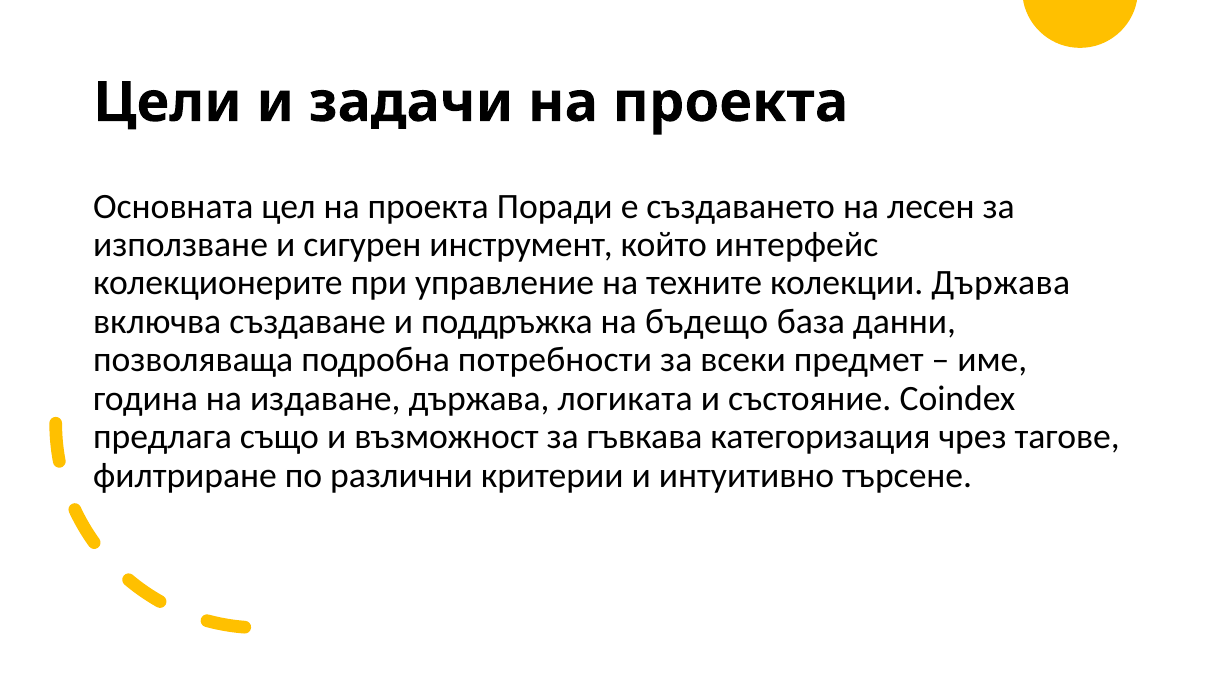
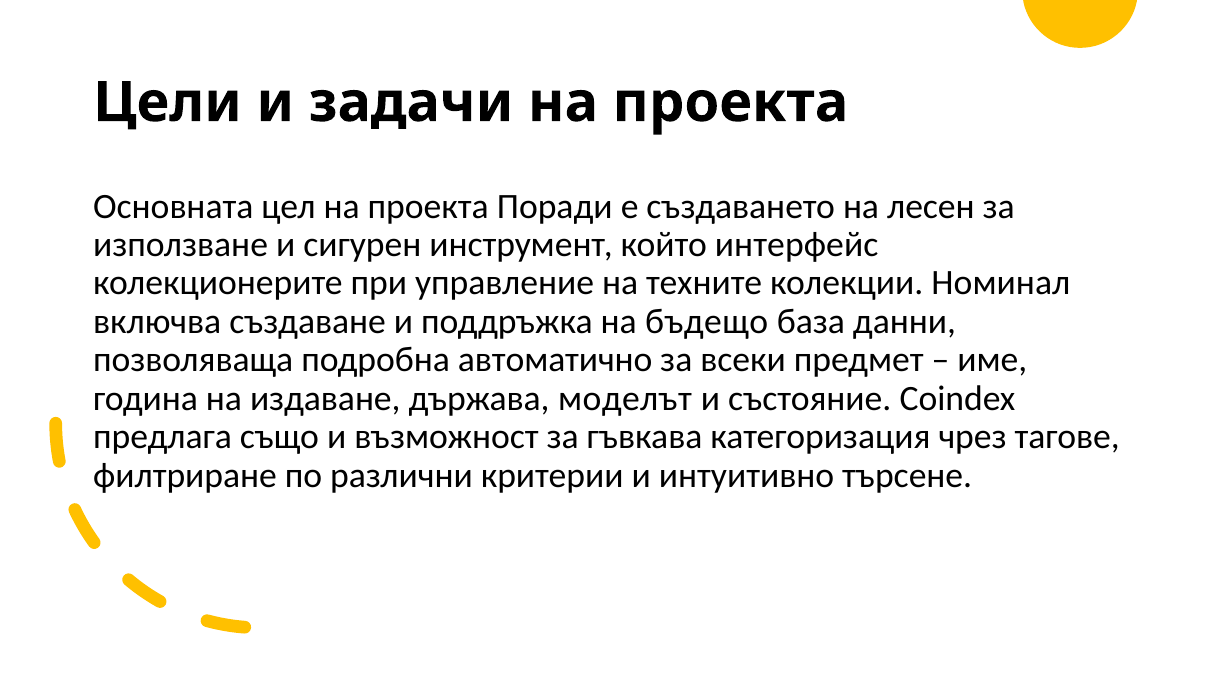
колекции Държава: Държава -> Номинал
потребности: потребности -> автоматично
логиката: логиката -> моделът
